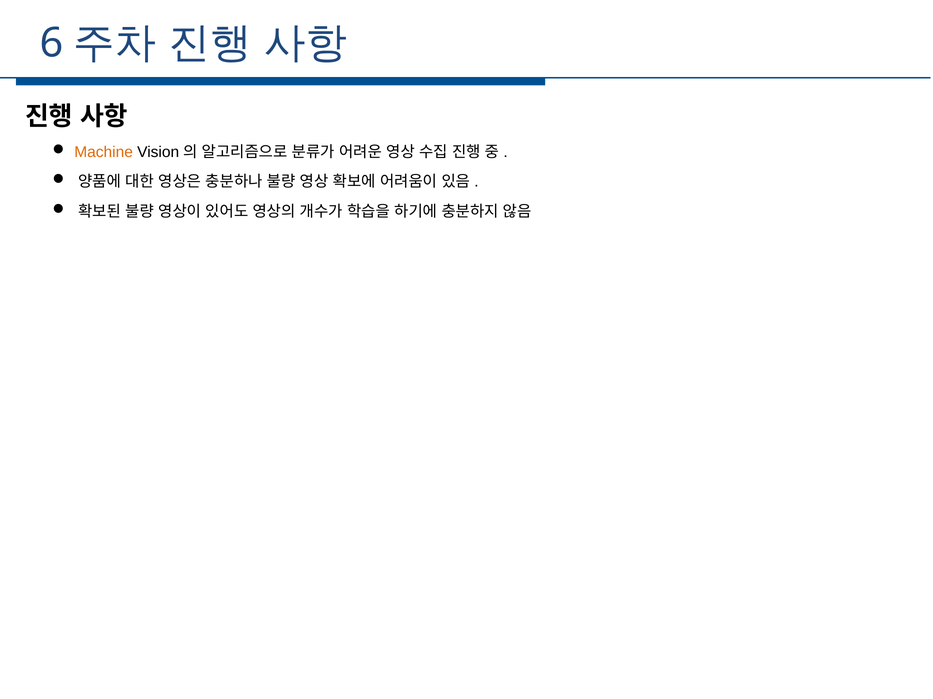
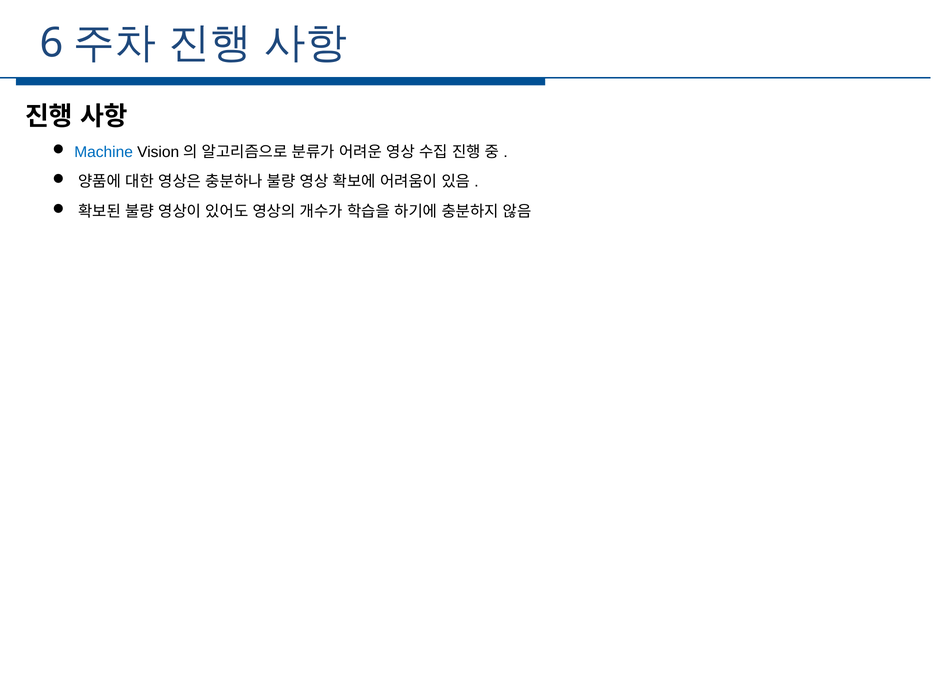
Machine colour: orange -> blue
